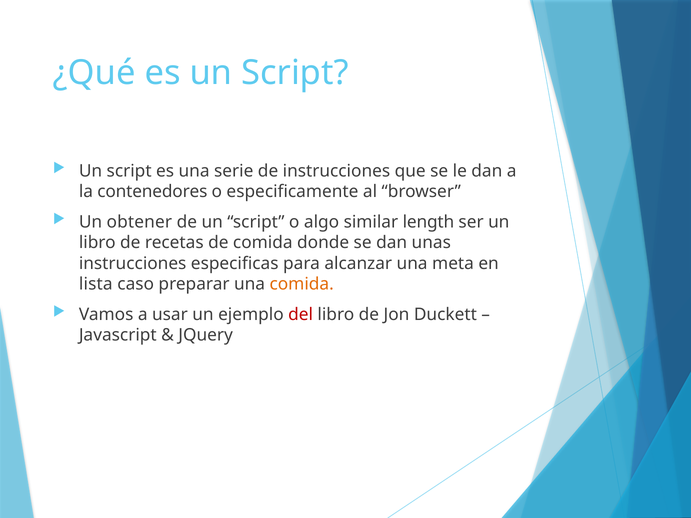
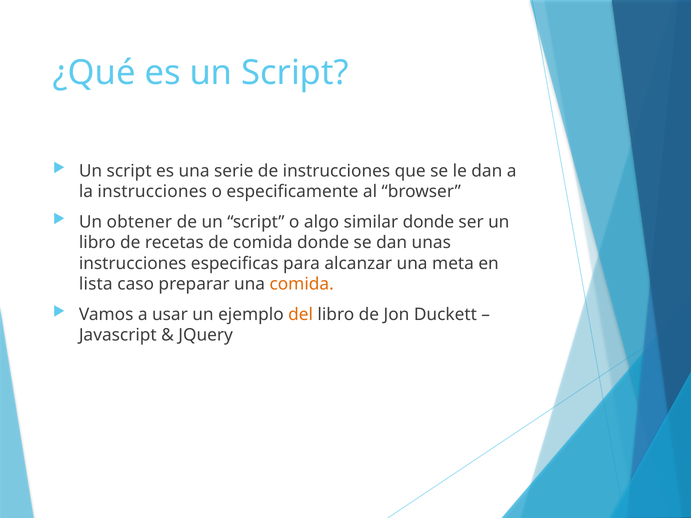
la contenedores: contenedores -> instrucciones
similar length: length -> donde
del colour: red -> orange
